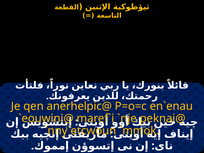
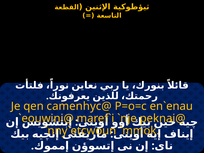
anerhelpic@: anerhelpic@ -> camenhyc@
